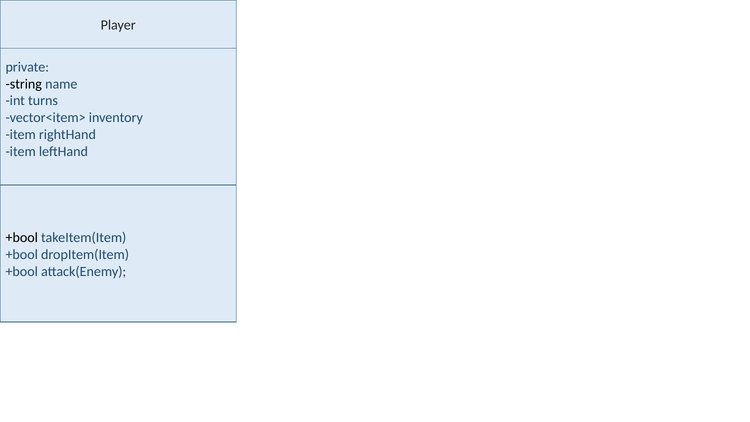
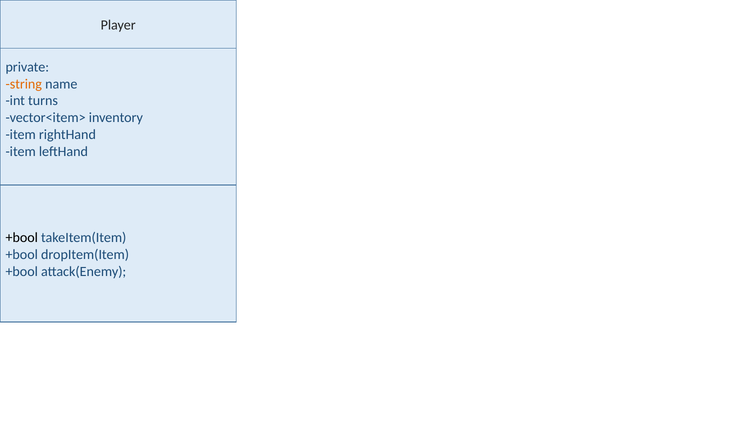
string colour: black -> orange
